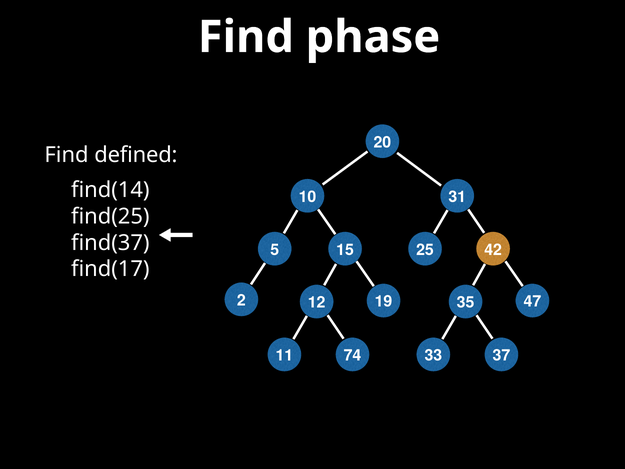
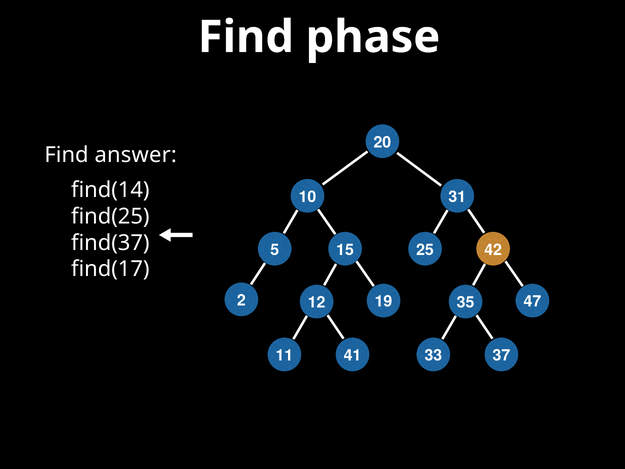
defined: defined -> answer
74: 74 -> 41
